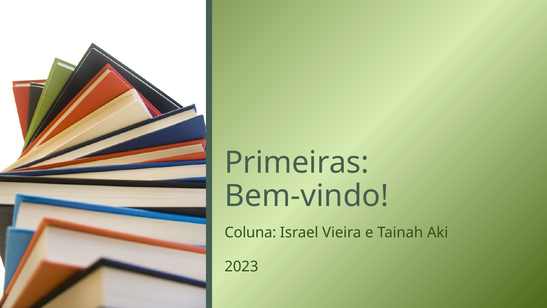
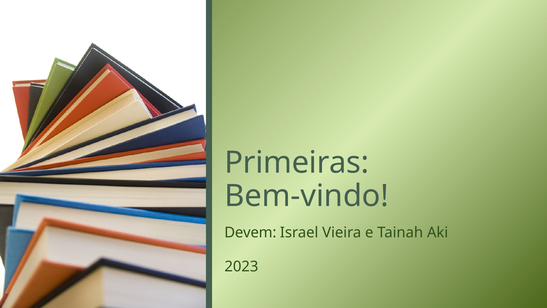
Coluna: Coluna -> Devem
